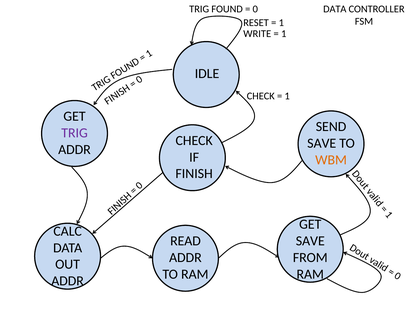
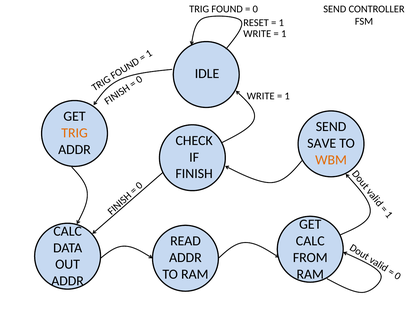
DATA at (335, 9): DATA -> SEND
CHECK at (261, 96): CHECK -> WRITE
TRIG at (75, 133) colour: purple -> orange
SAVE at (310, 241): SAVE -> CALC
